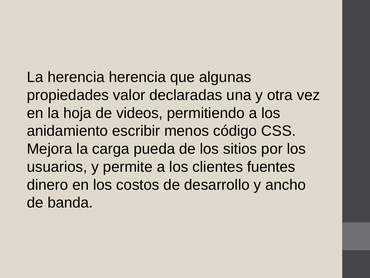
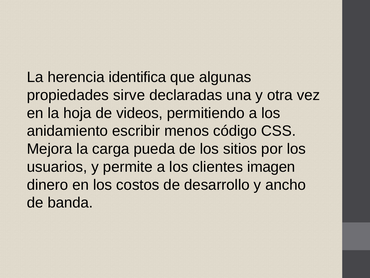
herencia herencia: herencia -> identifica
valor: valor -> sirve
fuentes: fuentes -> imagen
